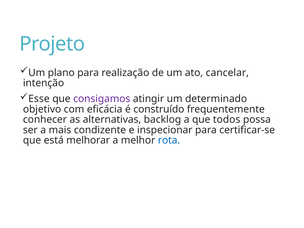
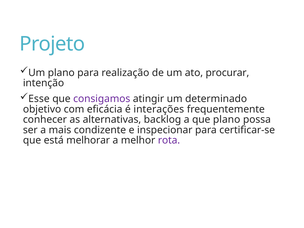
cancelar: cancelar -> procurar
construído: construído -> interações
que todos: todos -> plano
rota colour: blue -> purple
